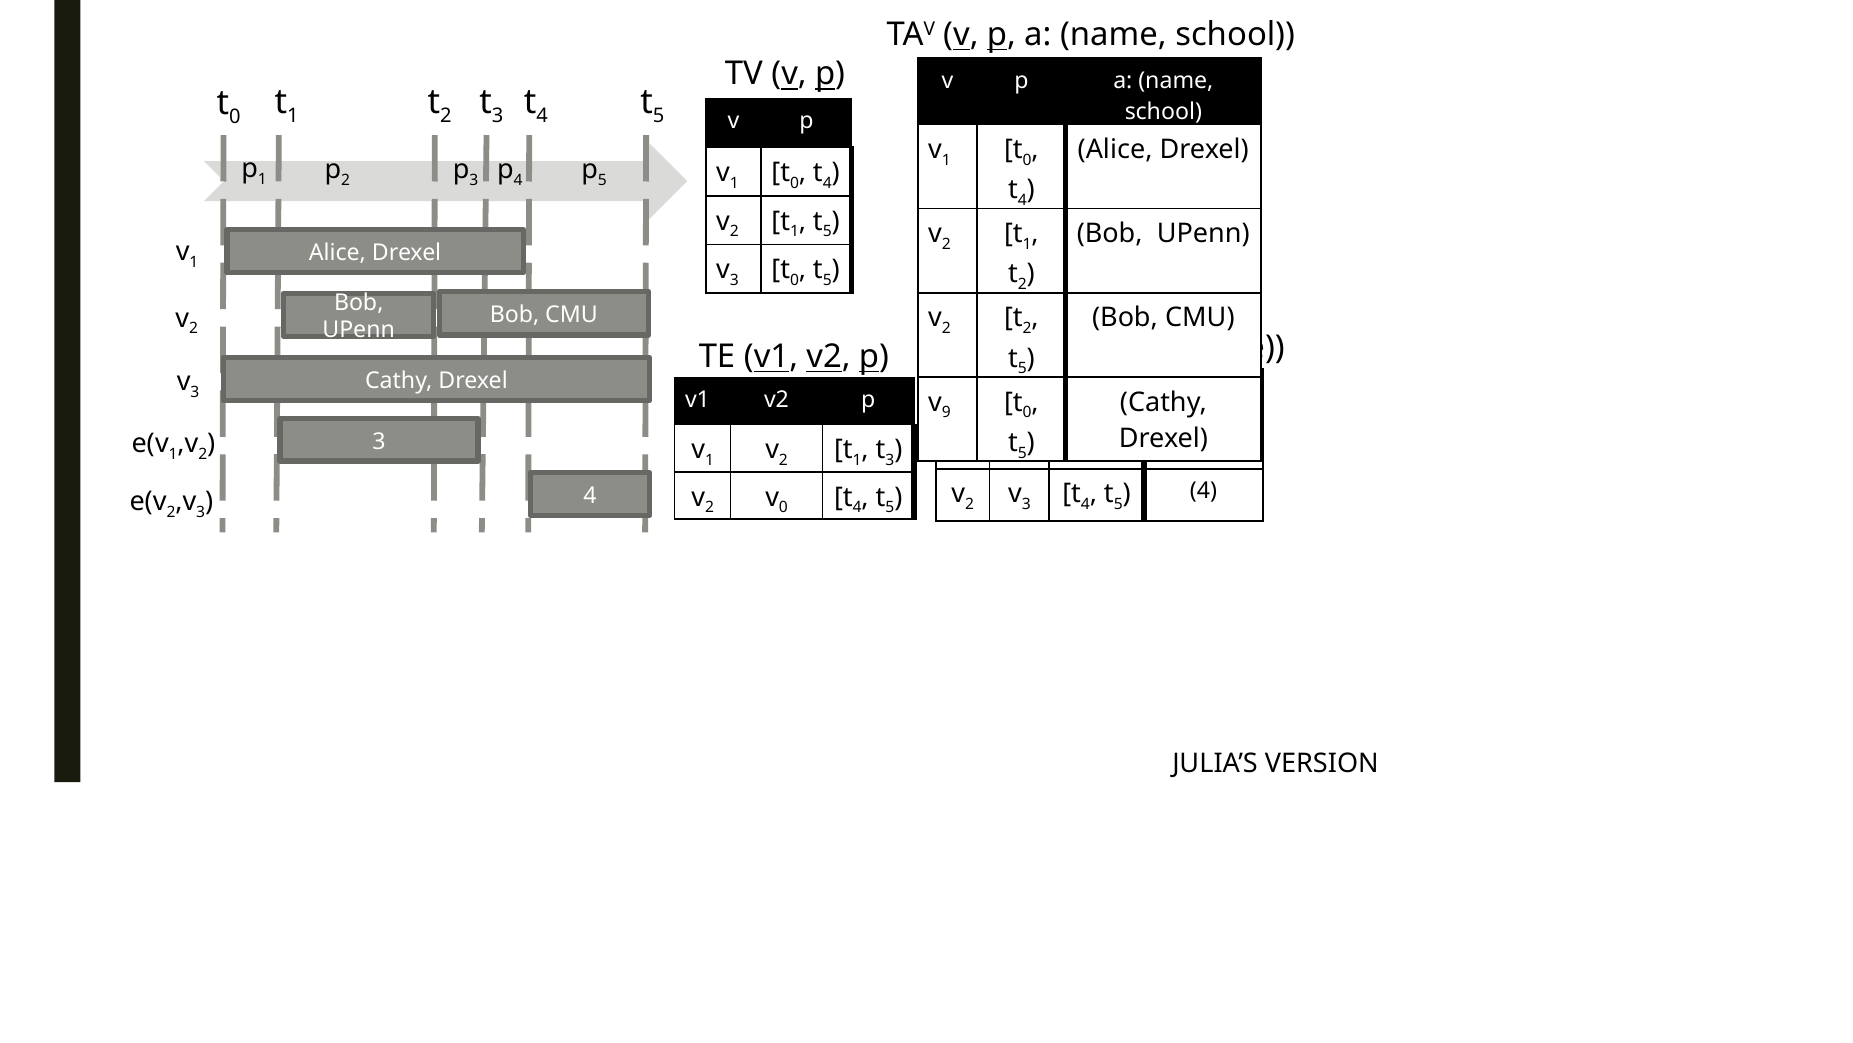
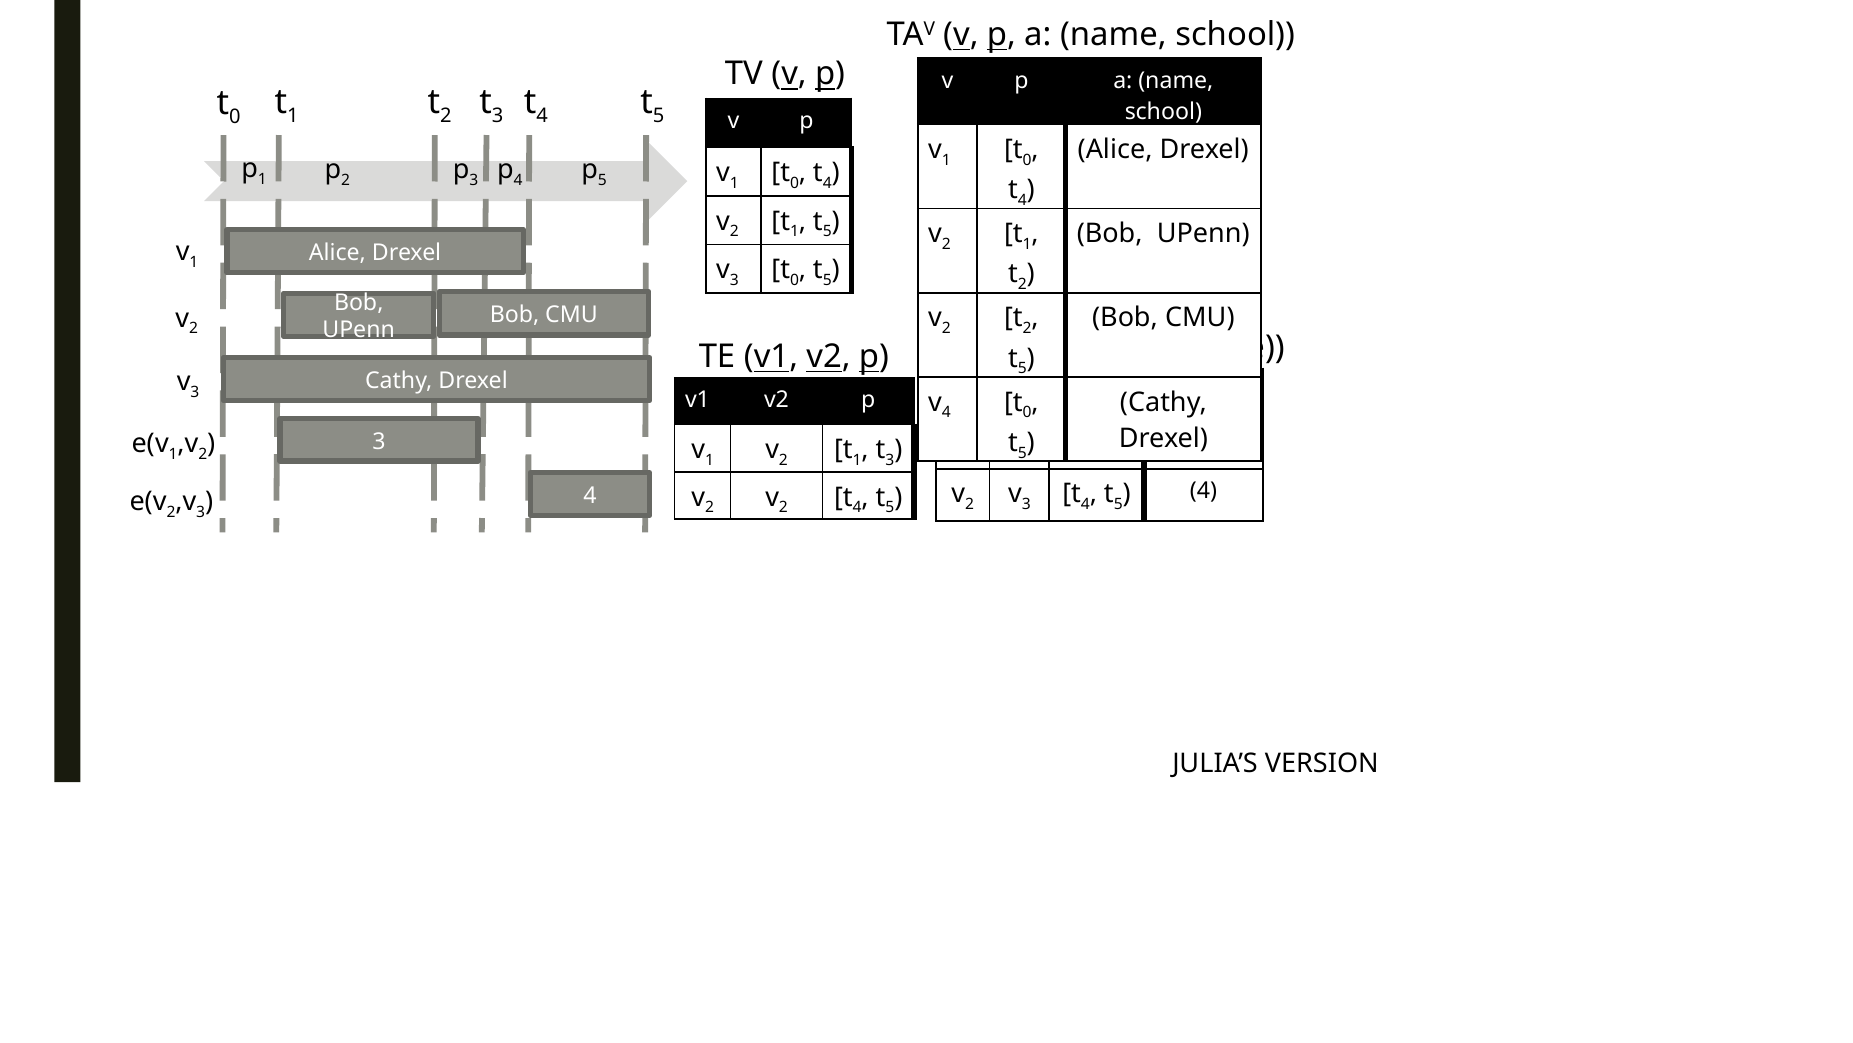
v 9: 9 -> 4
0 at (783, 507): 0 -> 2
